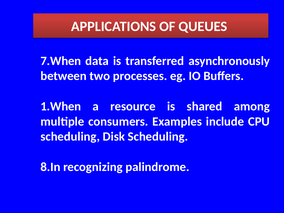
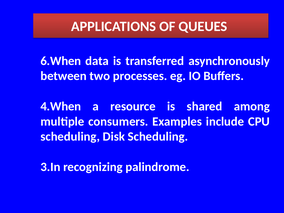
7.When: 7.When -> 6.When
1.When: 1.When -> 4.When
8.In: 8.In -> 3.In
